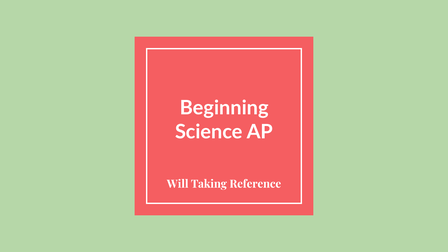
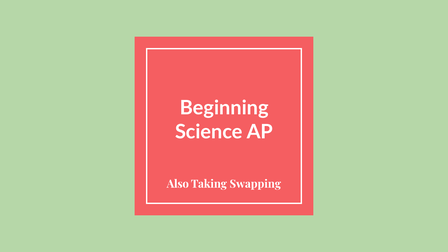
Will: Will -> Also
Reference: Reference -> Swapping
